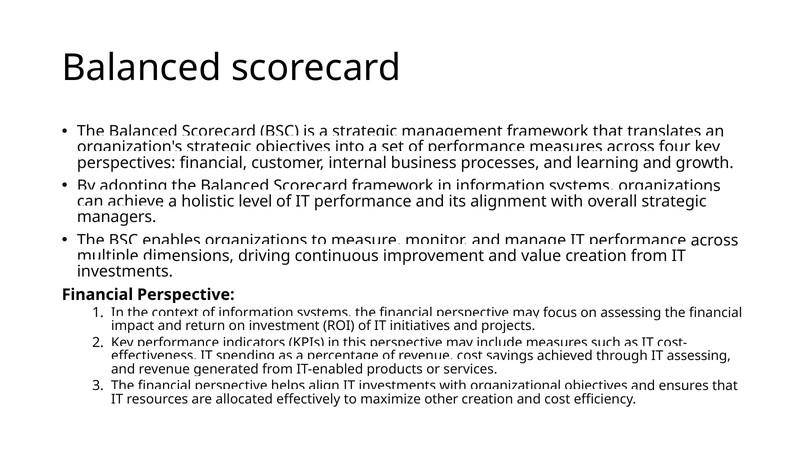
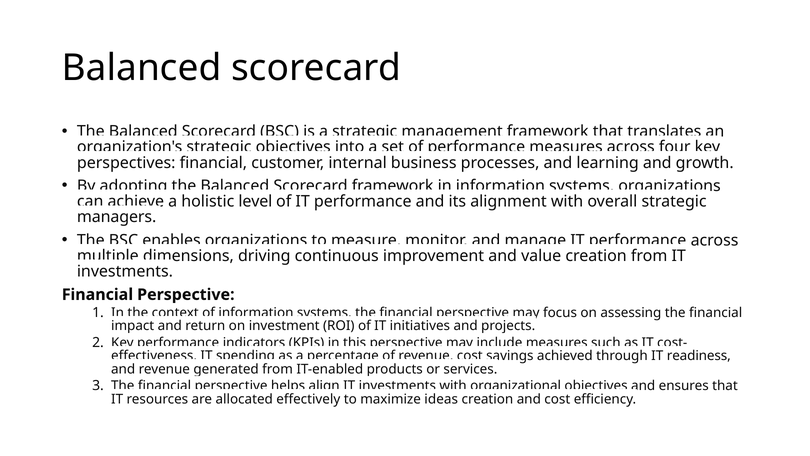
IT assessing: assessing -> readiness
other: other -> ideas
